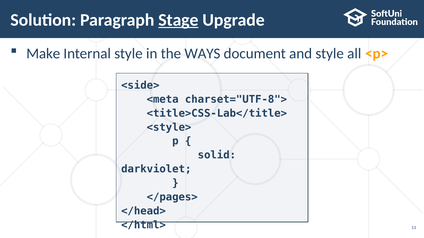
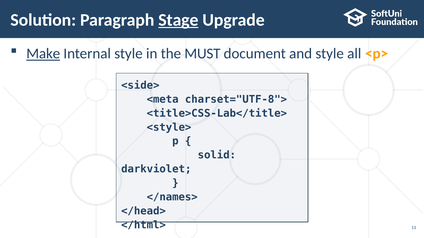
Make underline: none -> present
WAYS: WAYS -> MUST
</pages>: </pages> -> </names>
